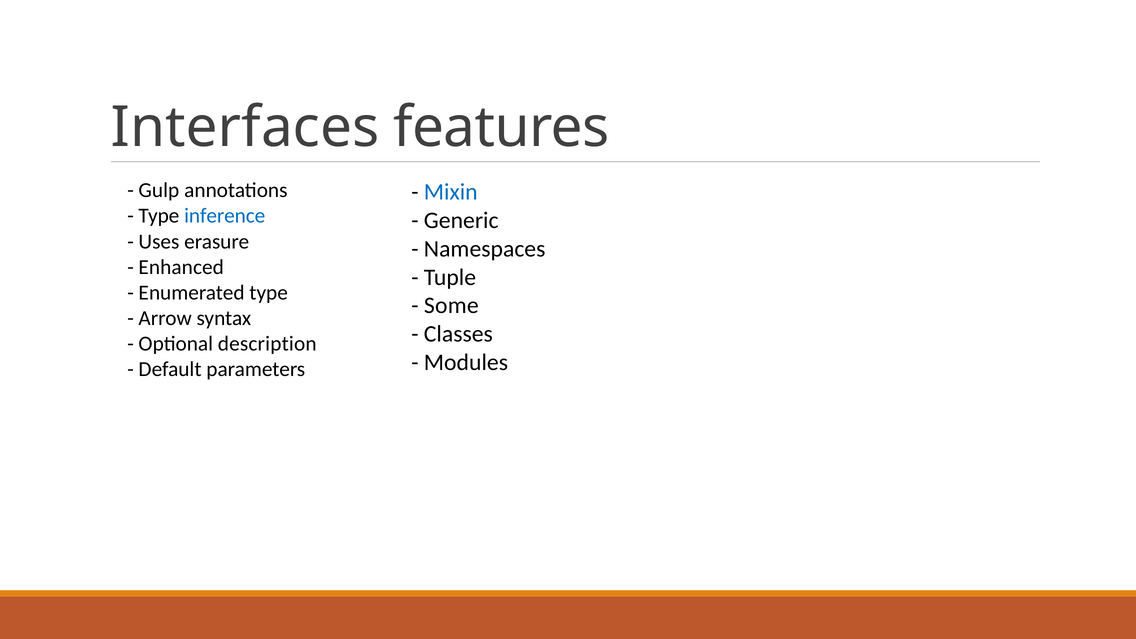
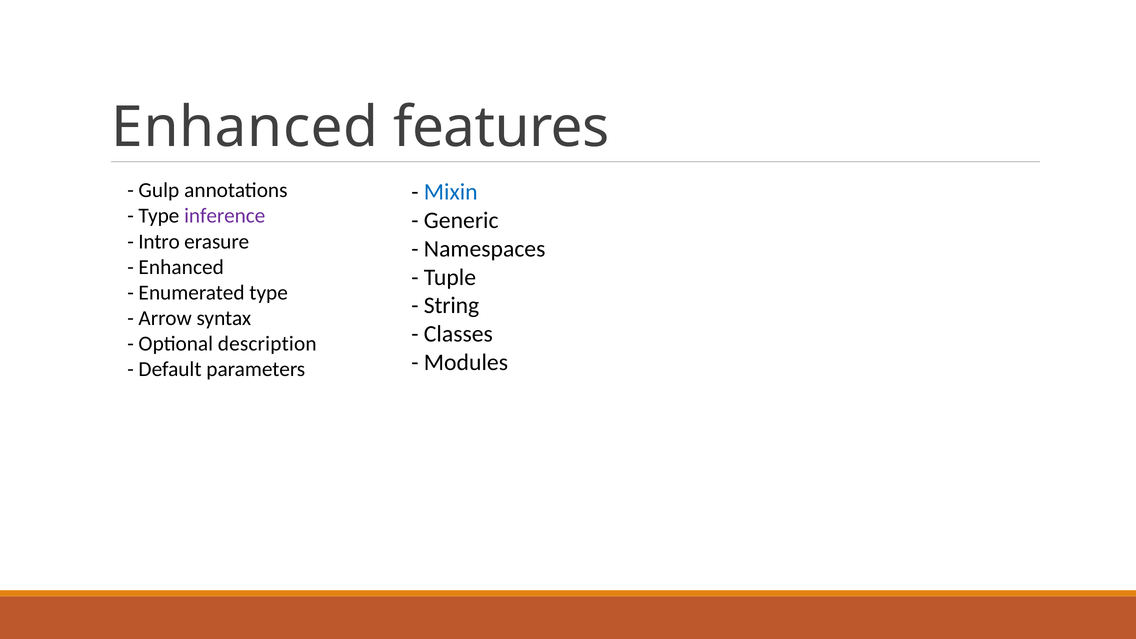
Interfaces at (245, 127): Interfaces -> Enhanced
inference colour: blue -> purple
Uses: Uses -> Intro
Some: Some -> String
